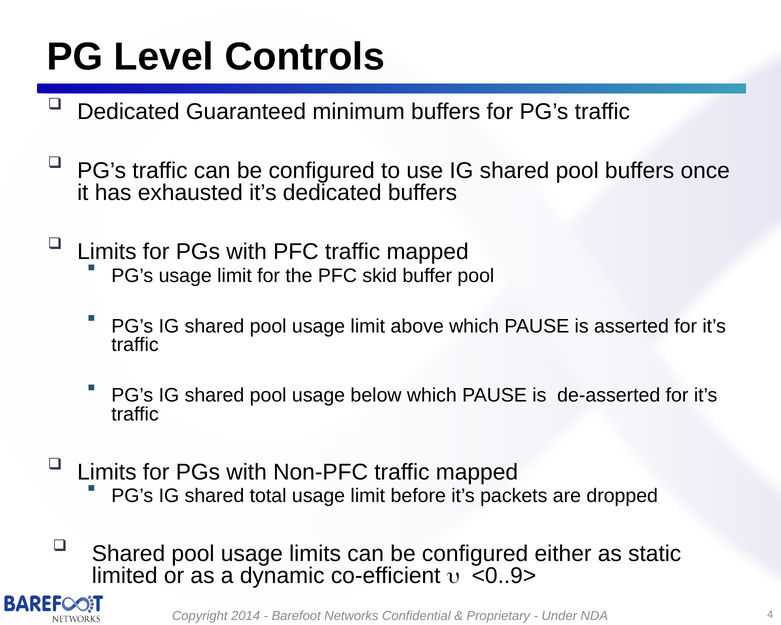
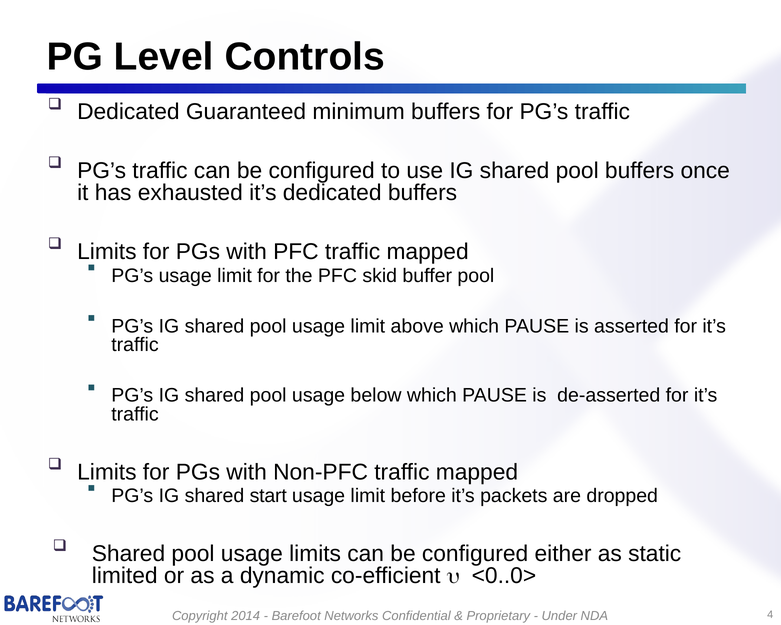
total: total -> start
<0..9>: <0..9> -> <0..0>
